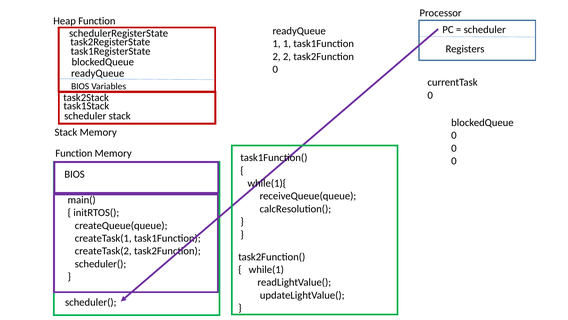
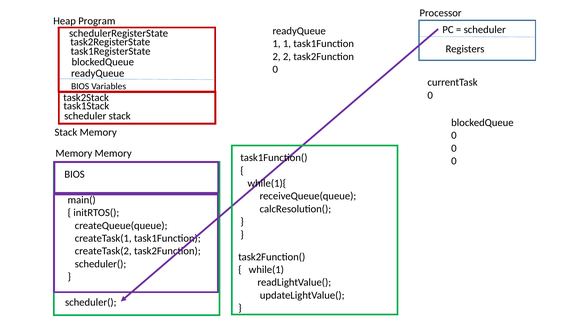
Heap Function: Function -> Program
Function at (74, 153): Function -> Memory
